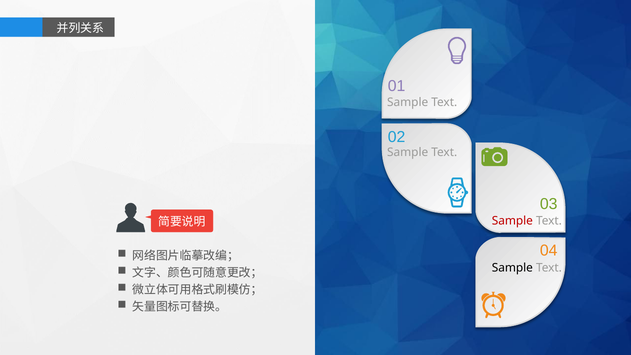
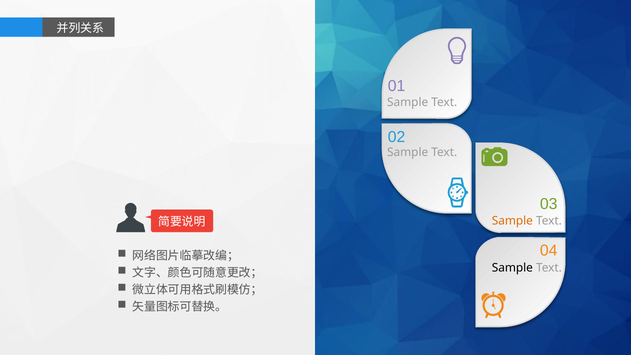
Sample at (512, 221) colour: red -> orange
